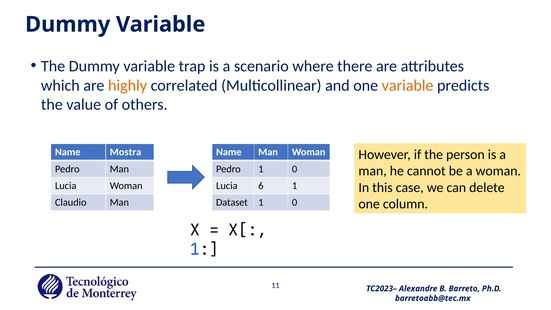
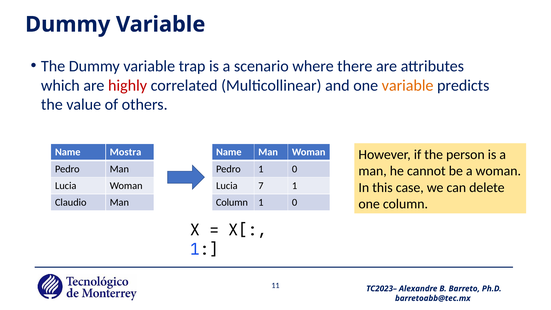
highly colour: orange -> red
6: 6 -> 7
Dataset at (232, 202): Dataset -> Column
